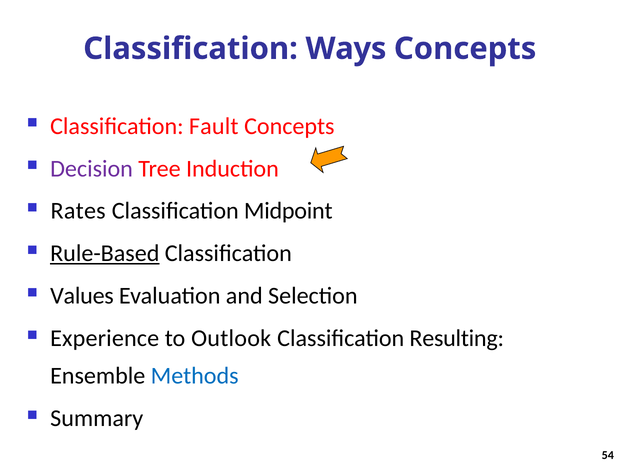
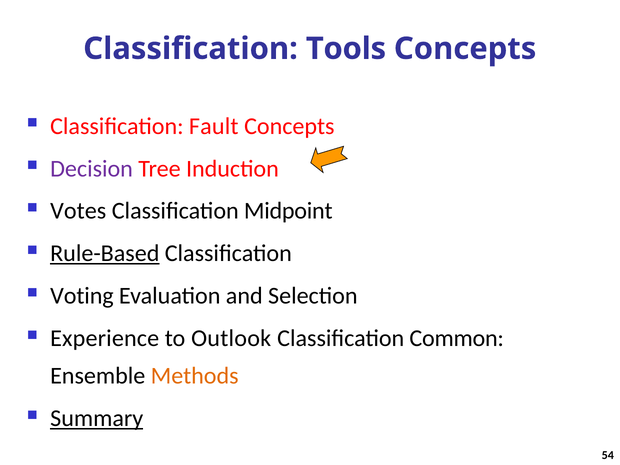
Ways: Ways -> Tools
Rates: Rates -> Votes
Values: Values -> Voting
Resulting: Resulting -> Common
Methods colour: blue -> orange
Summary underline: none -> present
